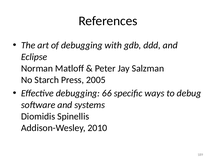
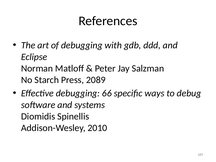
2005: 2005 -> 2089
